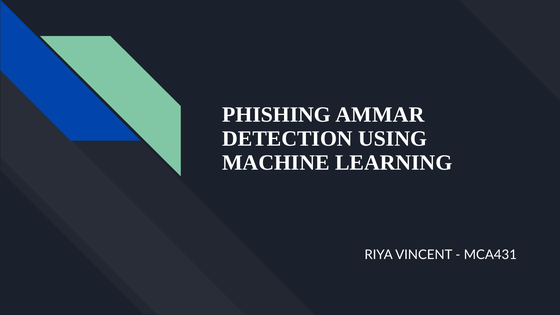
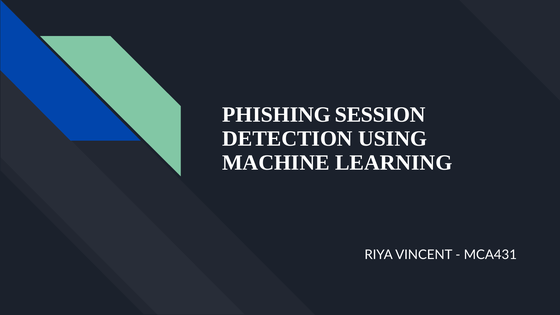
AMMAR: AMMAR -> SESSION
